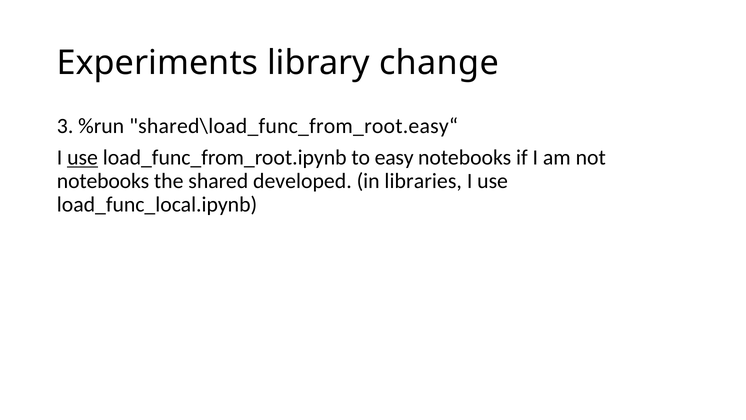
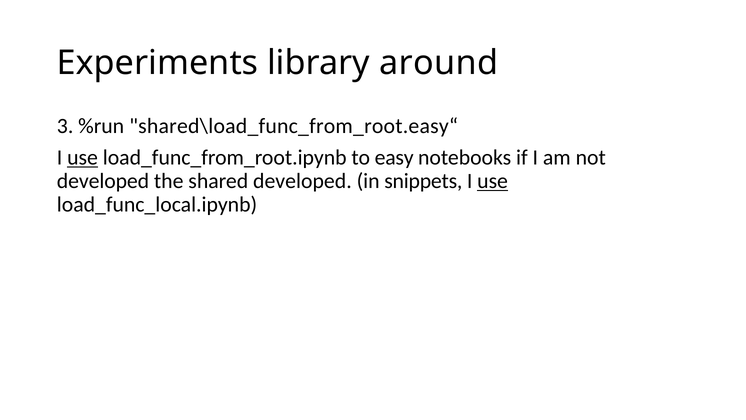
change: change -> around
notebooks at (103, 181): notebooks -> developed
libraries: libraries -> snippets
use at (493, 181) underline: none -> present
